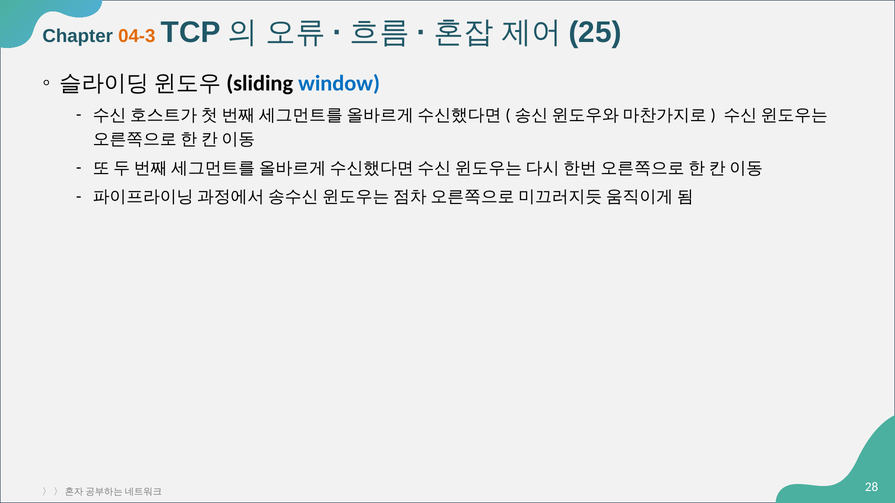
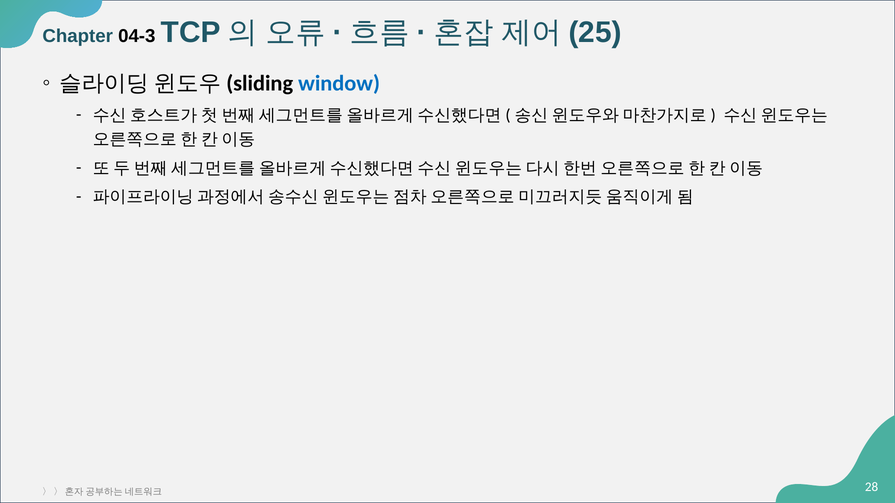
04-3 colour: orange -> black
